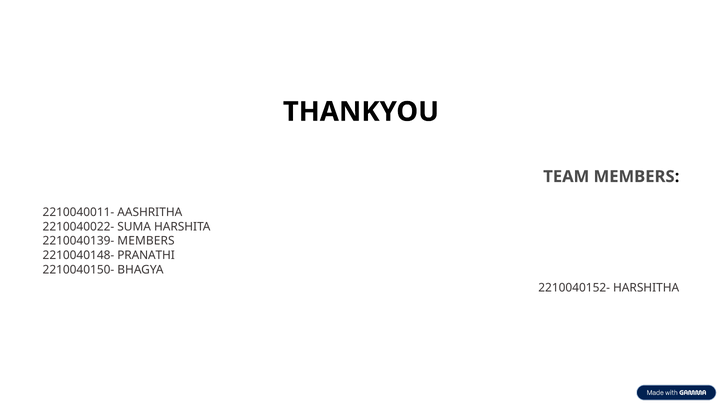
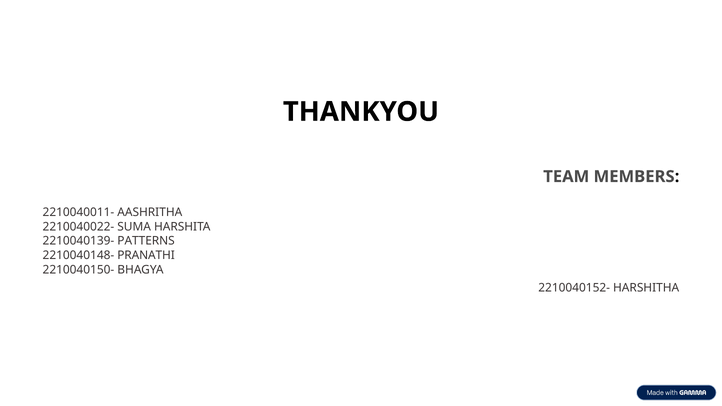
2210040139- MEMBERS: MEMBERS -> PATTERNS
